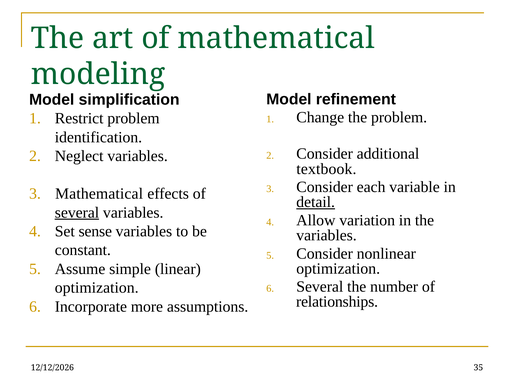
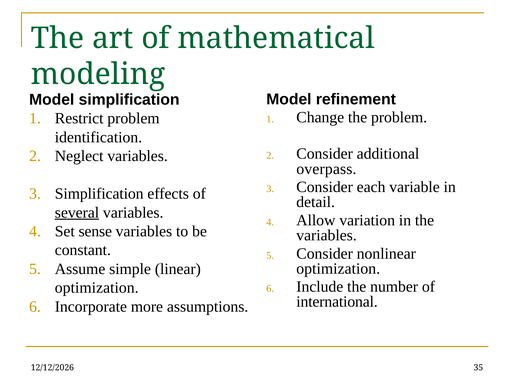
textbook: textbook -> overpass
Mathematical at (99, 194): Mathematical -> Simplification
detail underline: present -> none
Several at (320, 287): Several -> Include
relationships: relationships -> international
